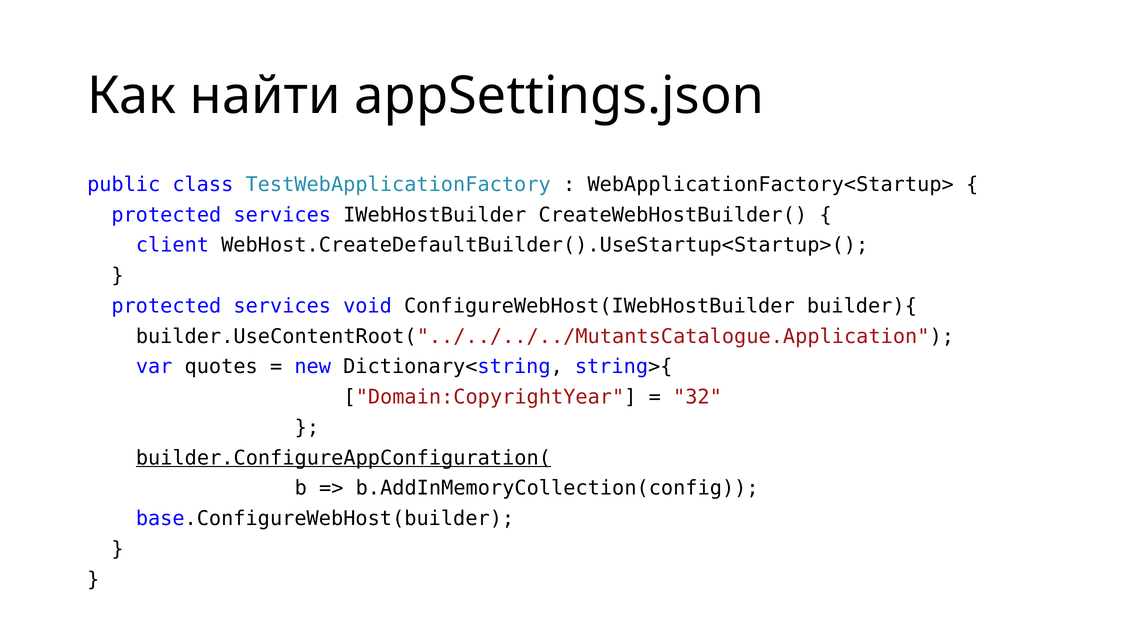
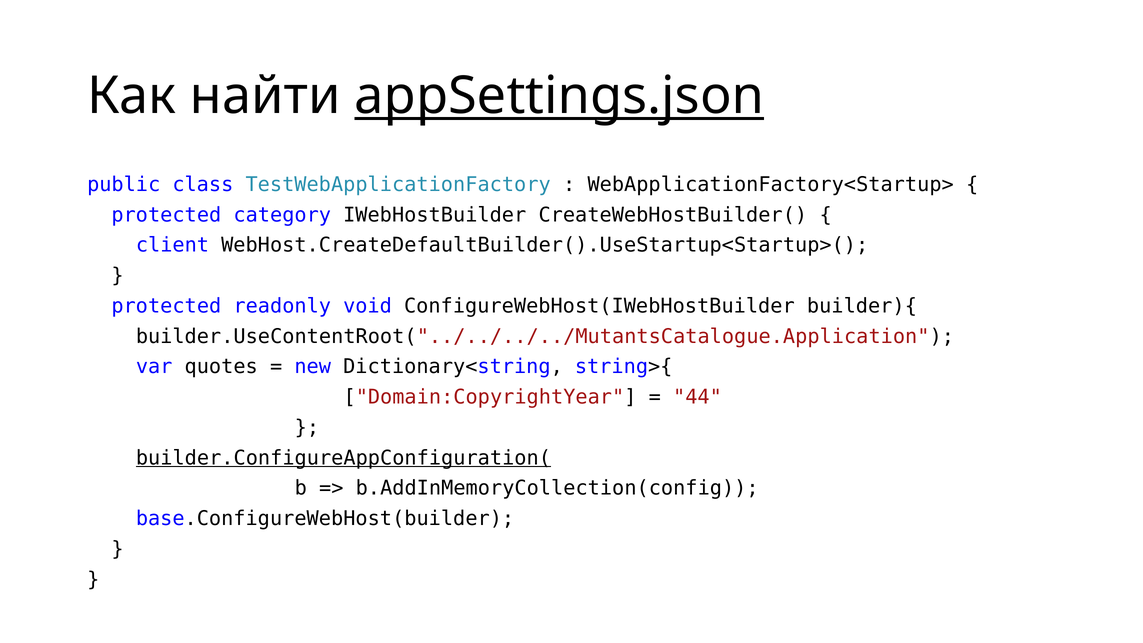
appSettings.json underline: none -> present
services at (282, 215): services -> category
services at (282, 306): services -> readonly
32: 32 -> 44
